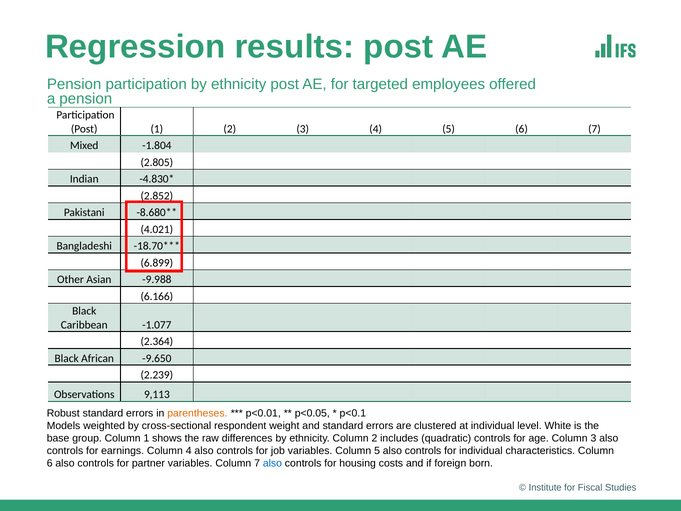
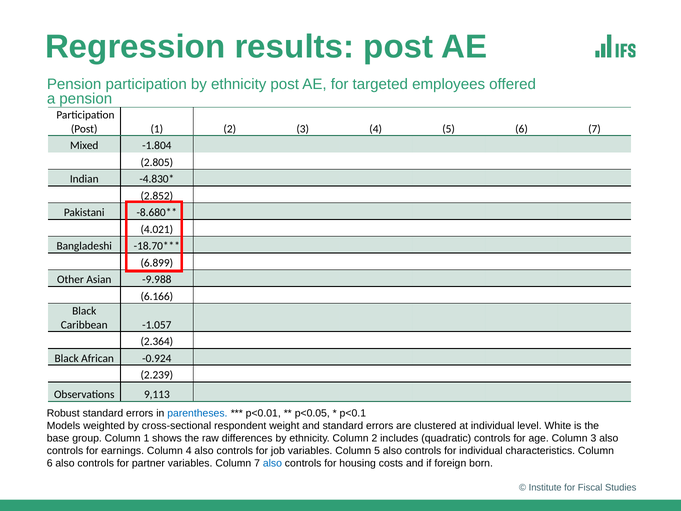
-1.077: -1.077 -> -1.057
-9.650: -9.650 -> -0.924
parentheses colour: orange -> blue
